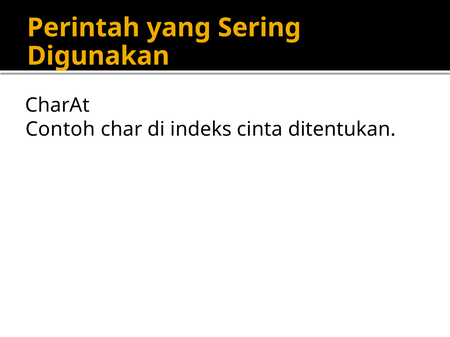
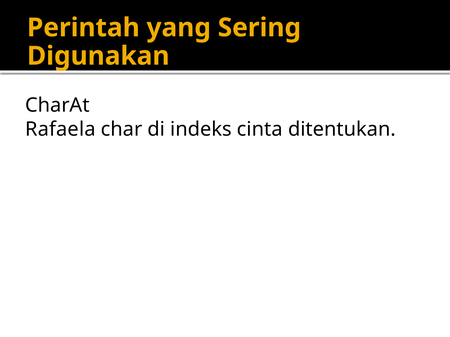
Contoh: Contoh -> Rafaela
